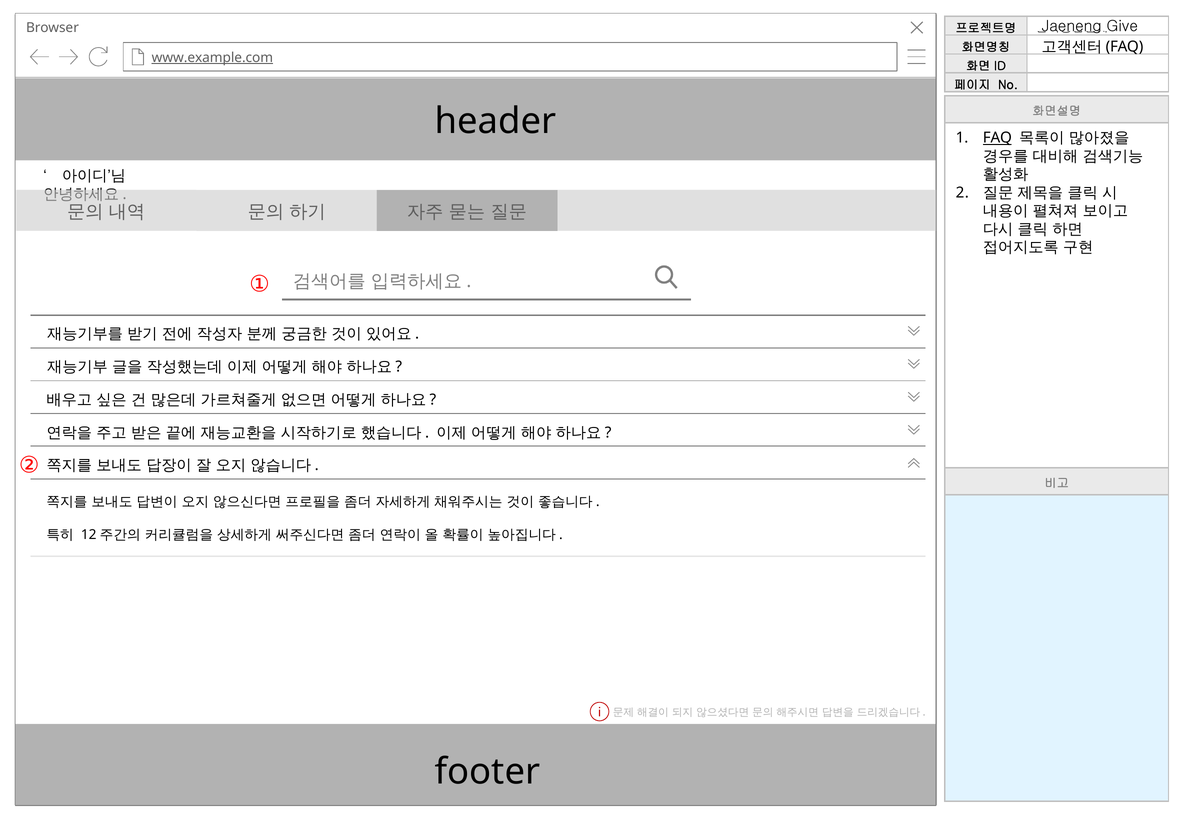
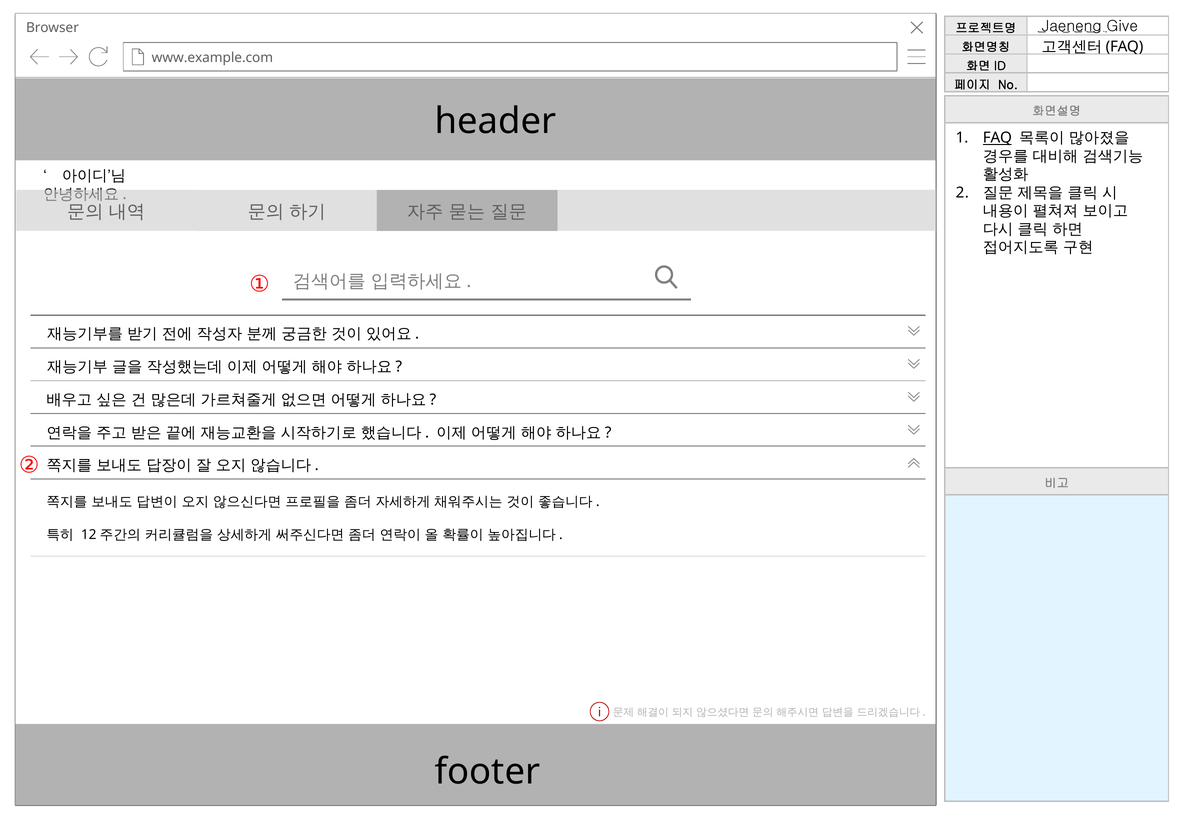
www.example.com underline: present -> none
